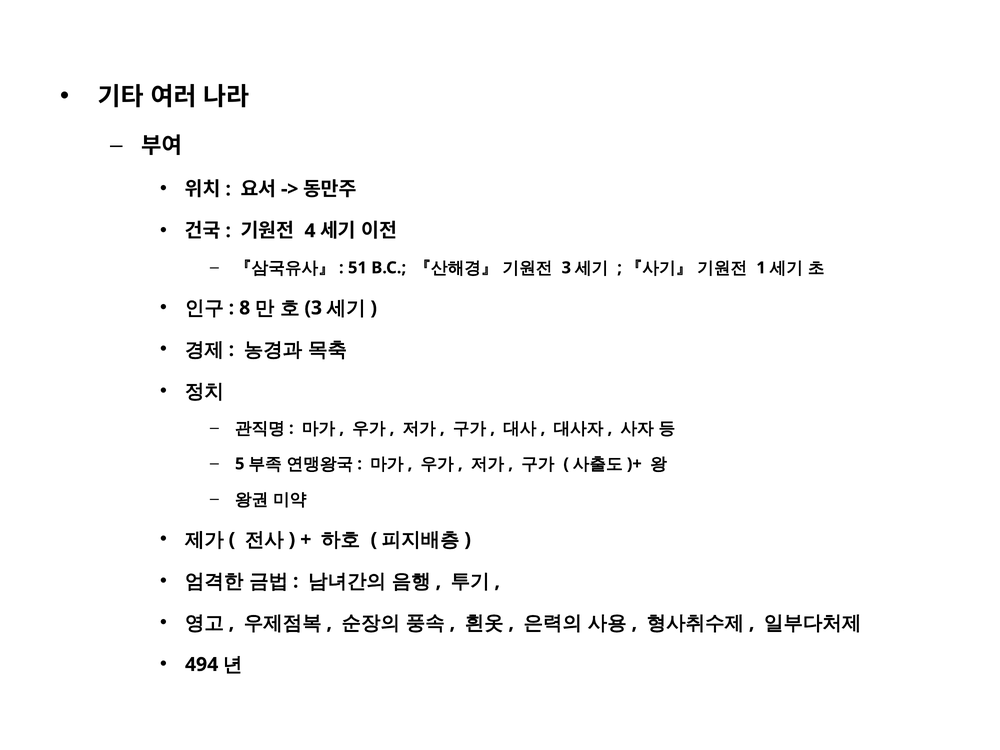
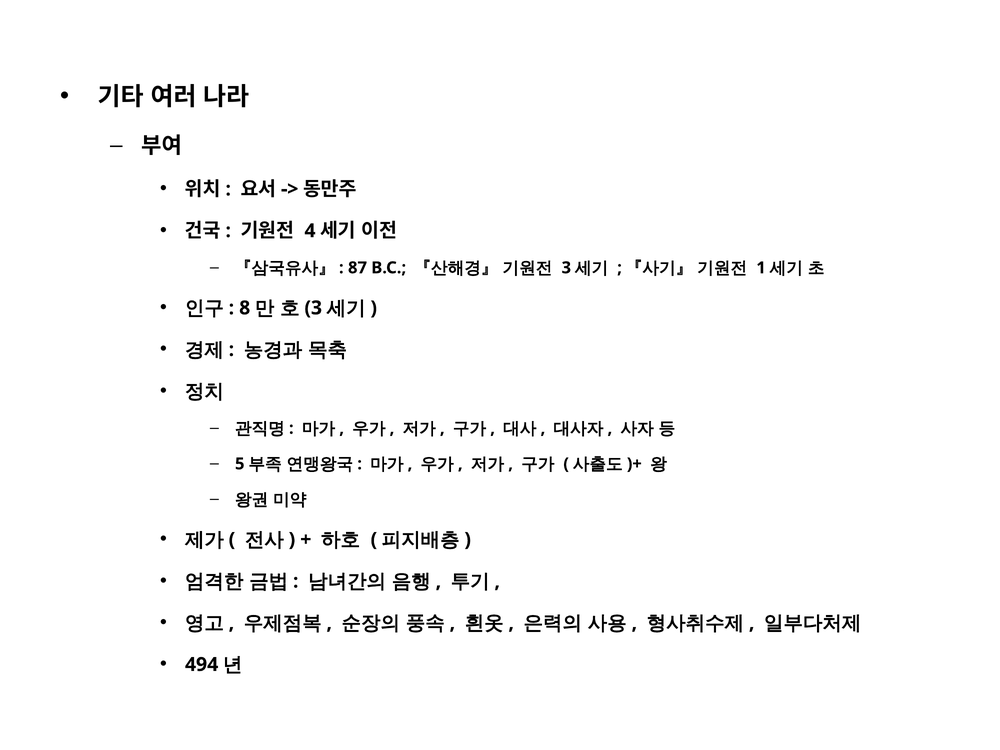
51: 51 -> 87
